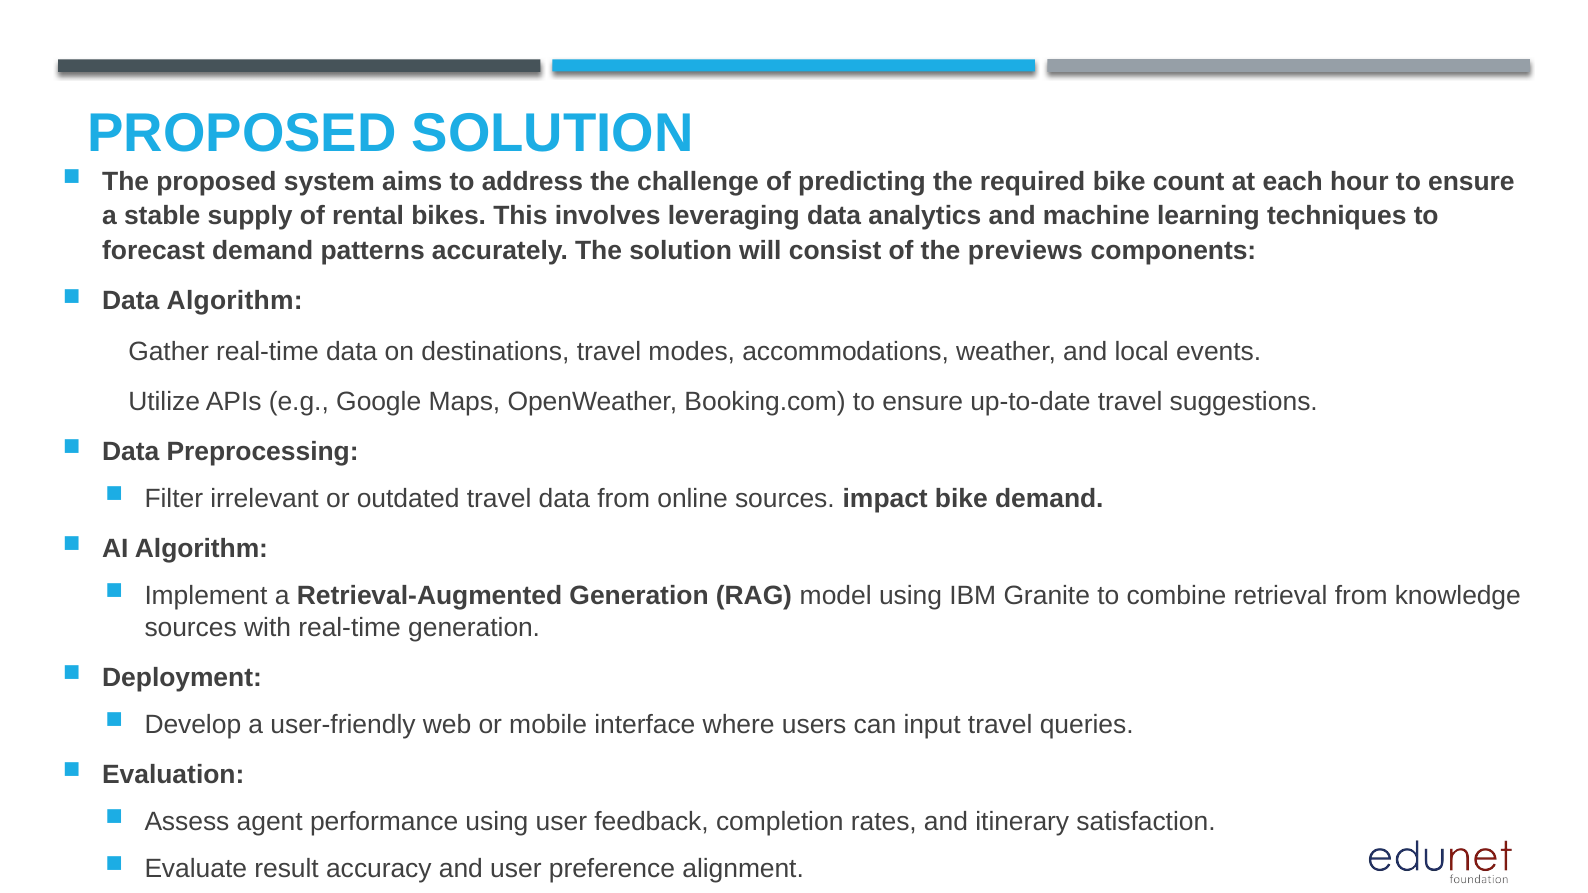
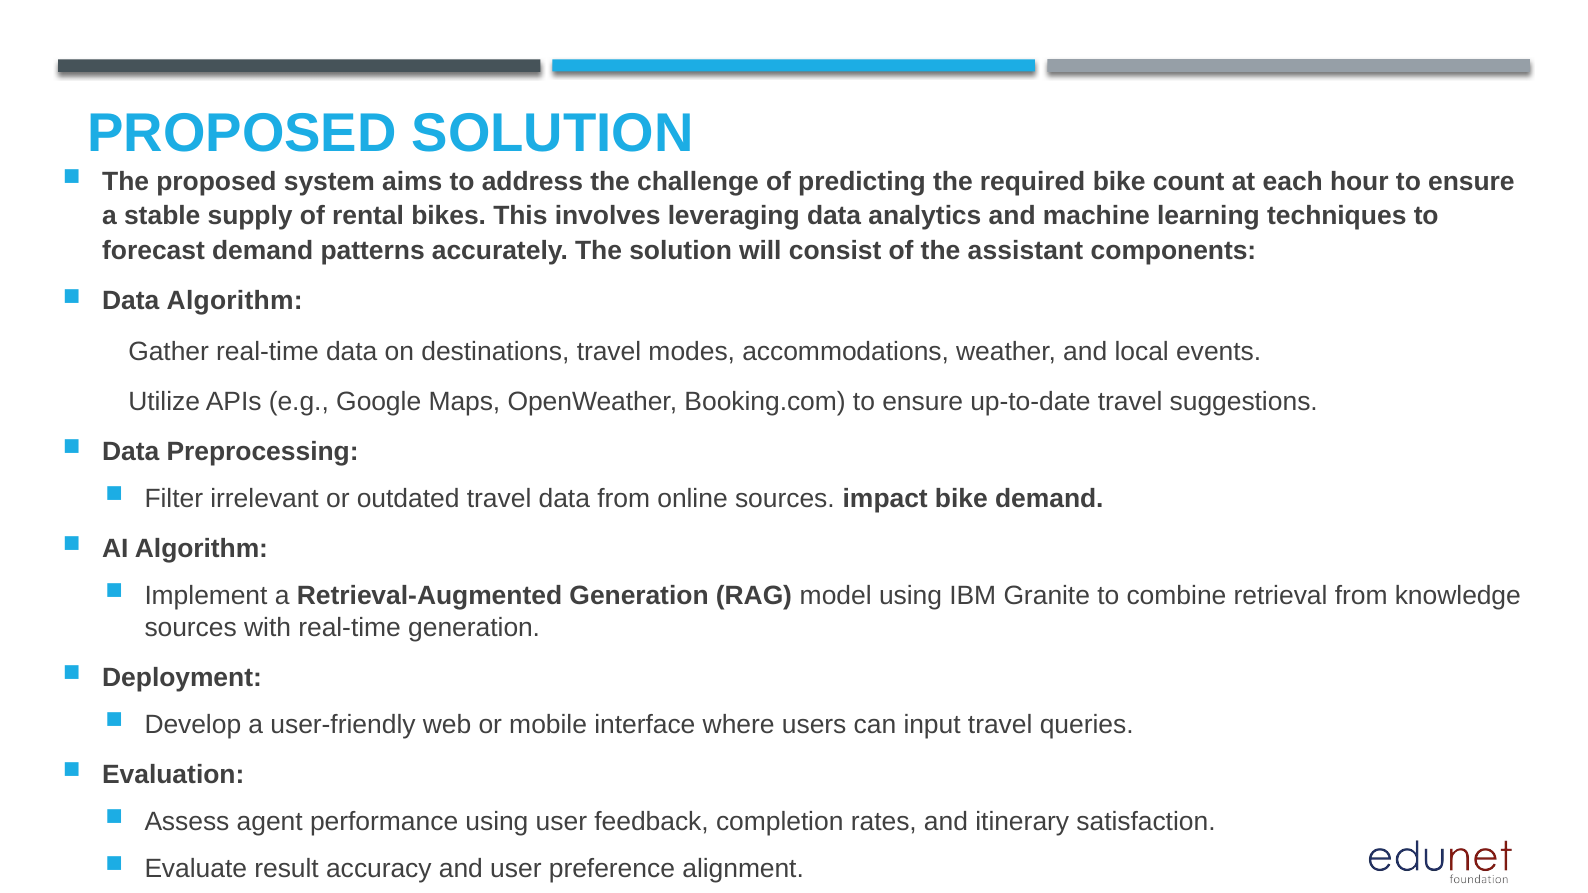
previews: previews -> assistant
